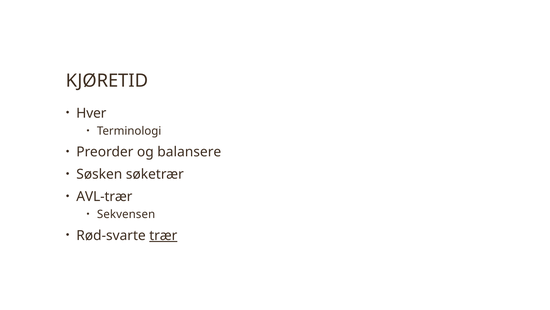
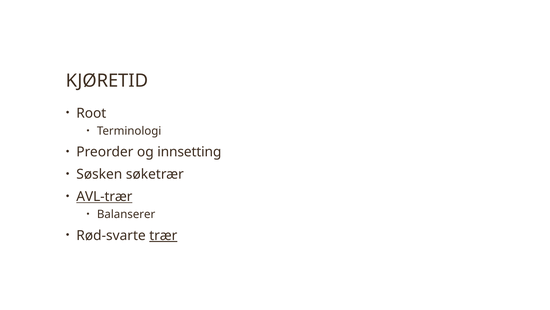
Hver: Hver -> Root
balansere: balansere -> innsetting
AVL-trær underline: none -> present
Sekvensen: Sekvensen -> Balanserer
